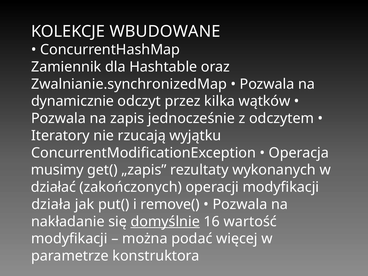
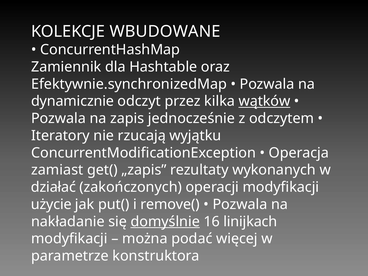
Zwalnianie.synchronizedMap: Zwalnianie.synchronizedMap -> Efektywnie.synchronizedMap
wątków underline: none -> present
musimy: musimy -> zamiast
działa: działa -> użycie
wartość: wartość -> linijkach
